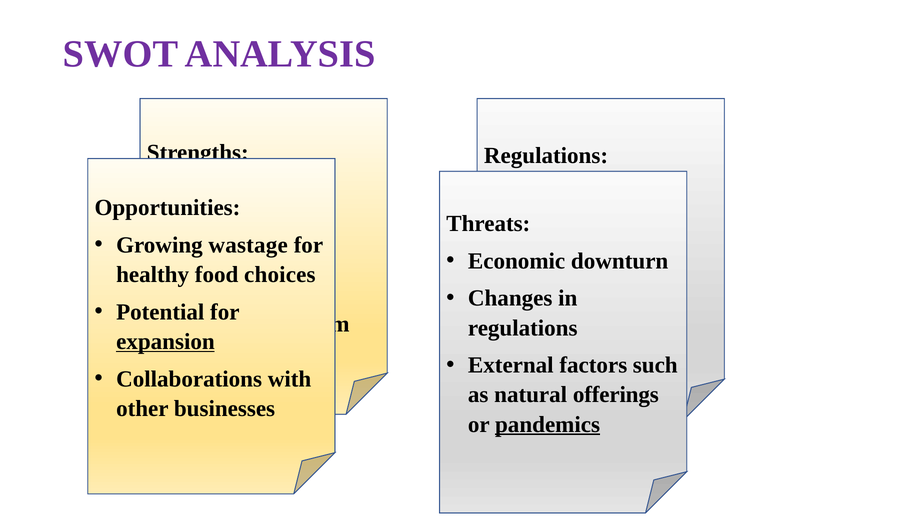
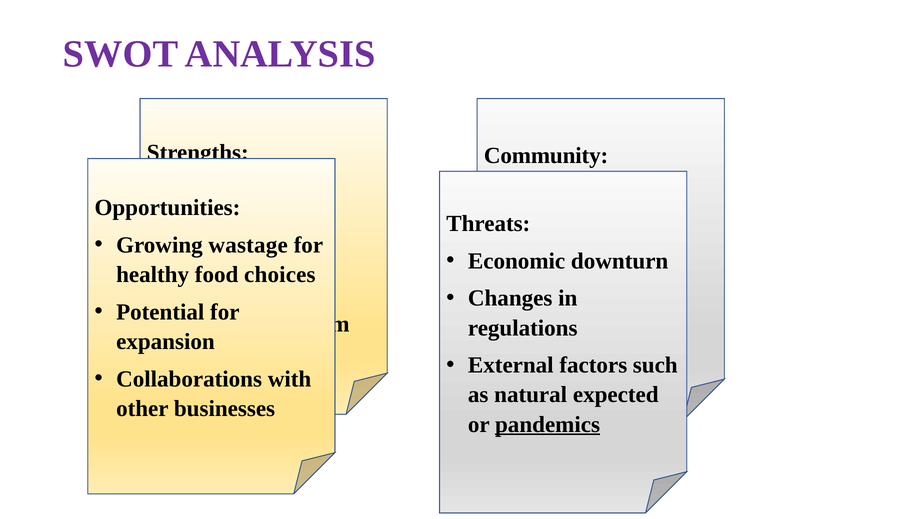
Regulations at (546, 156): Regulations -> Community
expansion underline: present -> none
natural offerings: offerings -> expected
